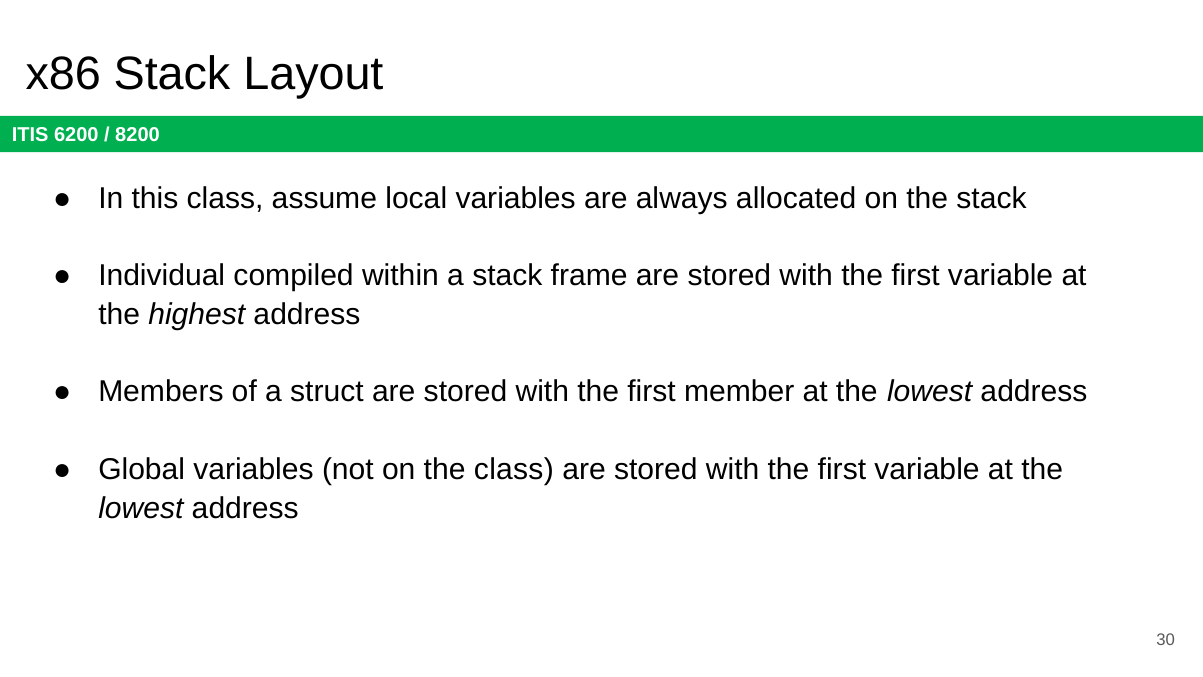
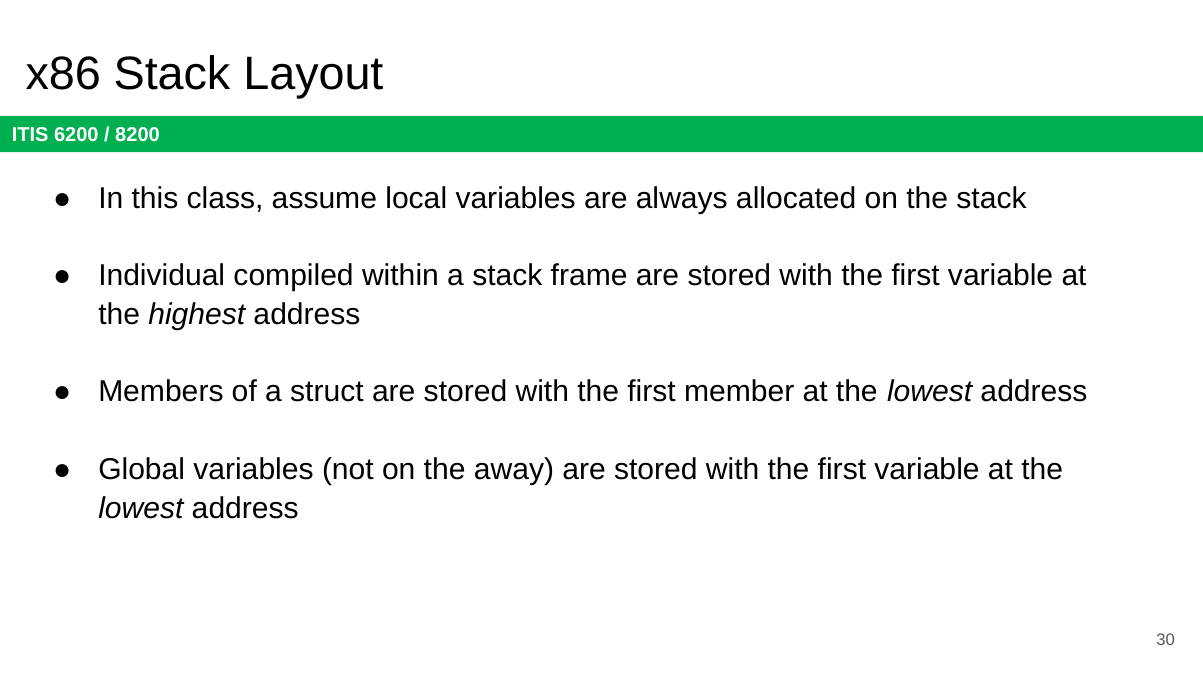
the class: class -> away
